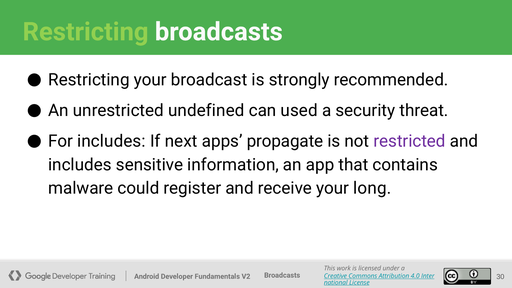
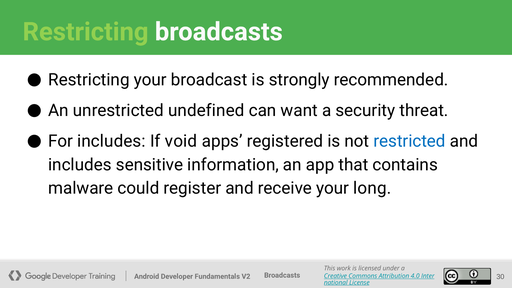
used: used -> want
next: next -> void
propagate: propagate -> registered
restricted colour: purple -> blue
